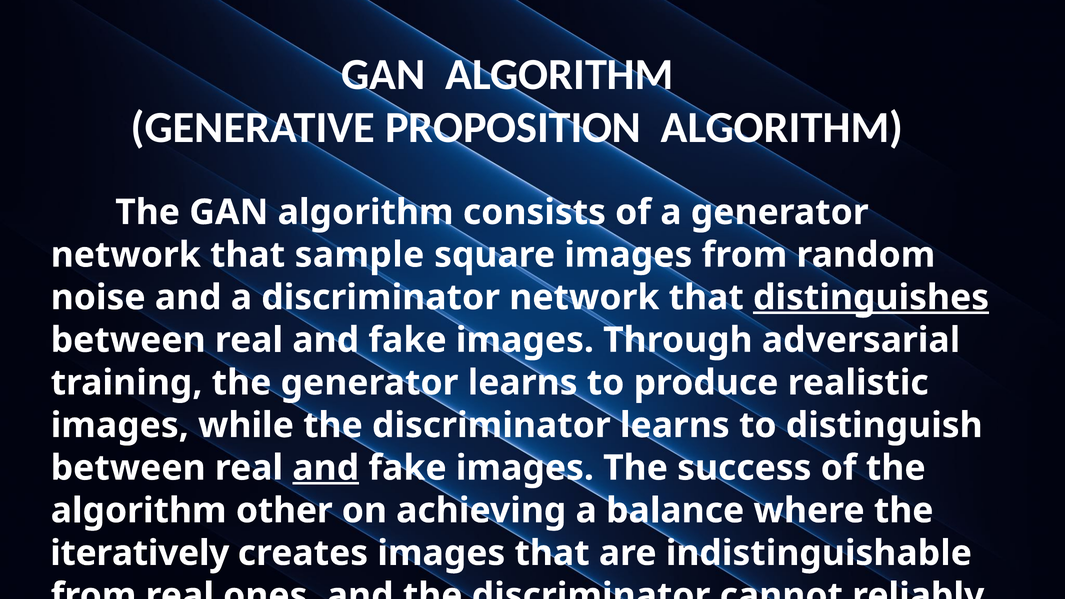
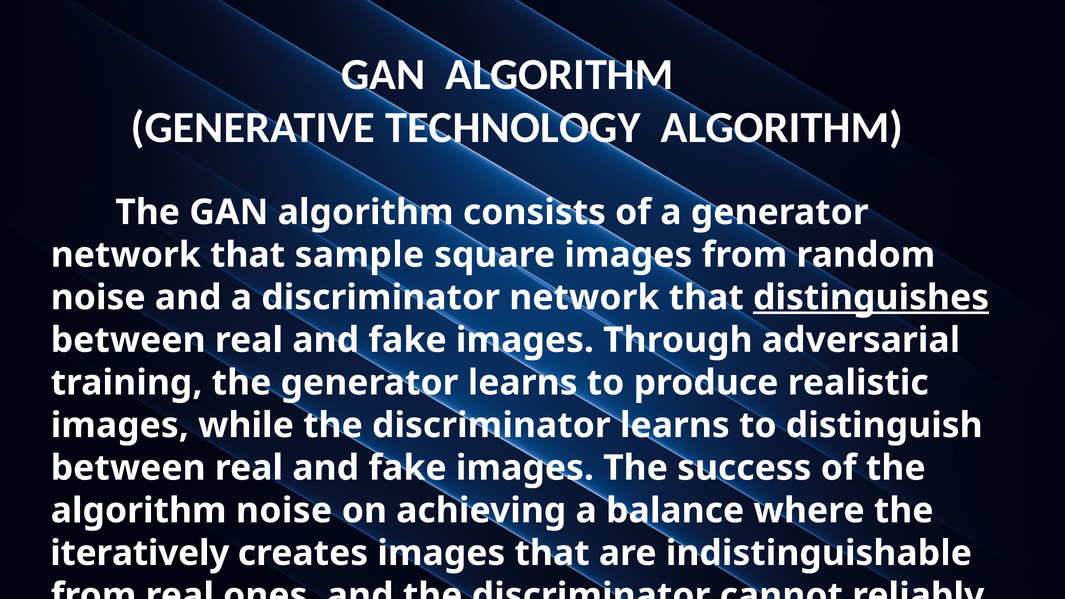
PROPOSITION: PROPOSITION -> TECHNOLOGY
and at (326, 468) underline: present -> none
algorithm other: other -> noise
